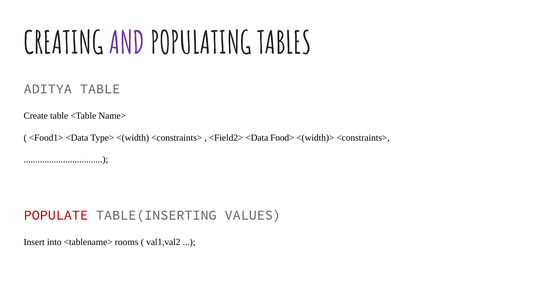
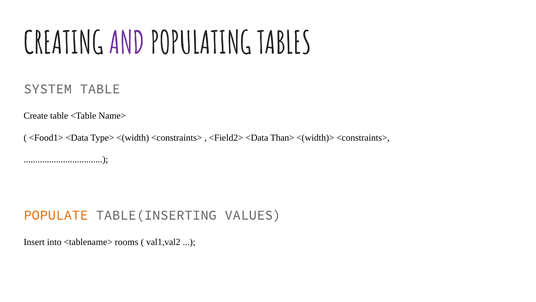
ADITYA: ADITYA -> SYSTEM
Food>: Food> -> Than>
POPULATE colour: red -> orange
